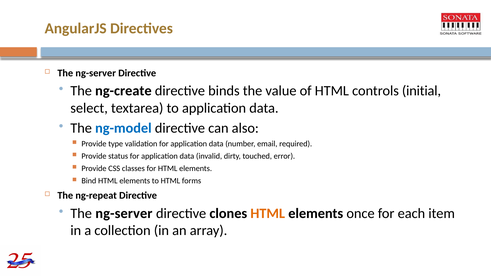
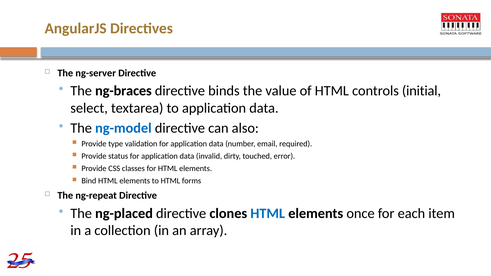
ng-create: ng-create -> ng-braces
ng-server at (124, 214): ng-server -> ng-placed
HTML at (268, 214) colour: orange -> blue
